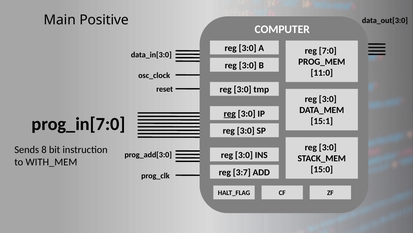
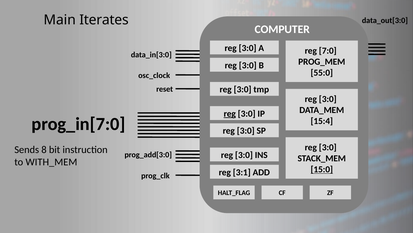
Positive: Positive -> Iterates
11:0: 11:0 -> 55:0
15:1: 15:1 -> 15:4
15:0 underline: none -> present
3:7: 3:7 -> 3:1
